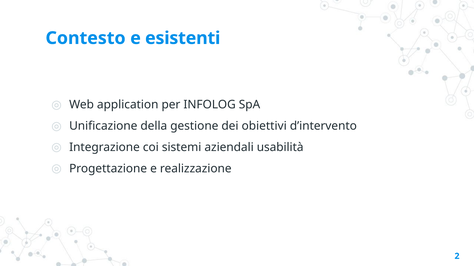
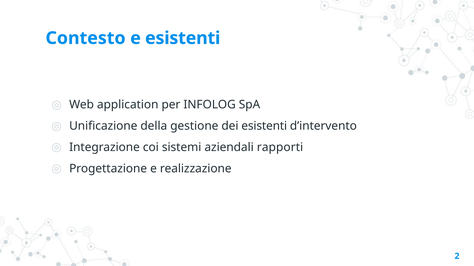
dei obiettivi: obiettivi -> esistenti
usabilità: usabilità -> rapporti
